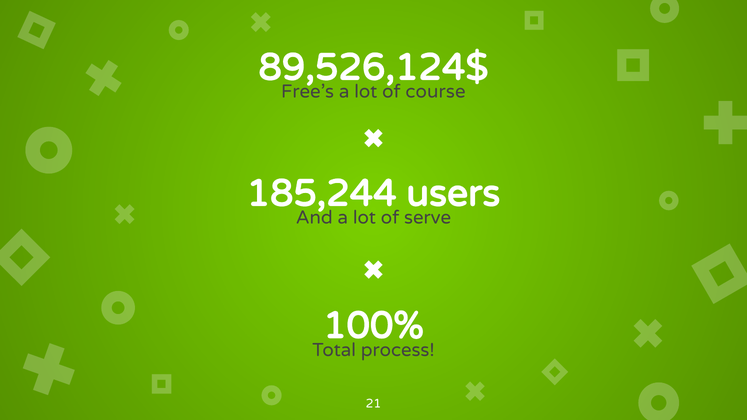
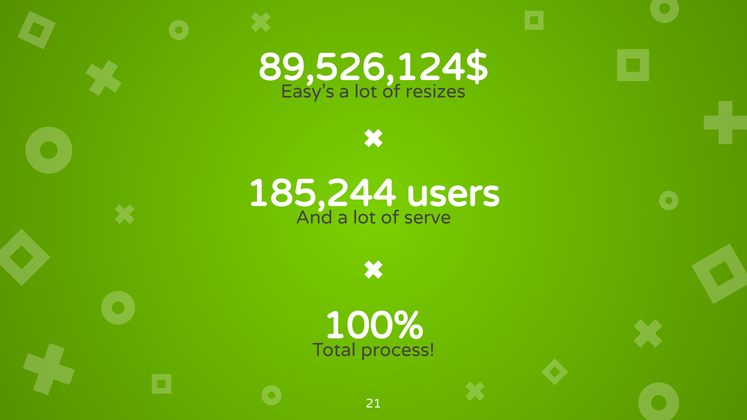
Free’s: Free’s -> Easy’s
course: course -> resizes
